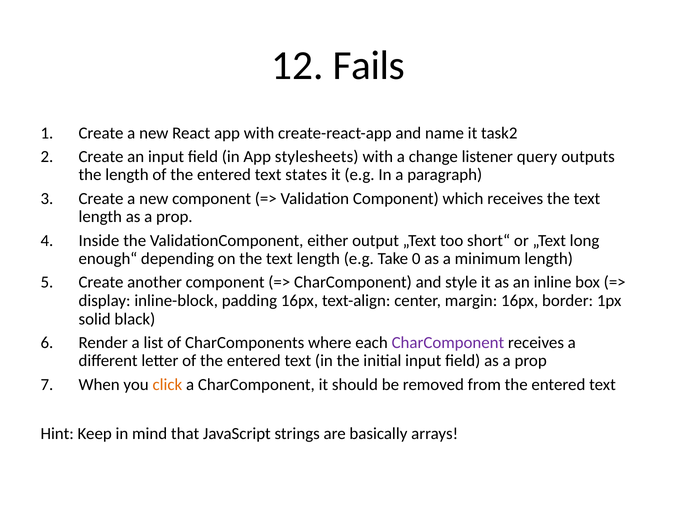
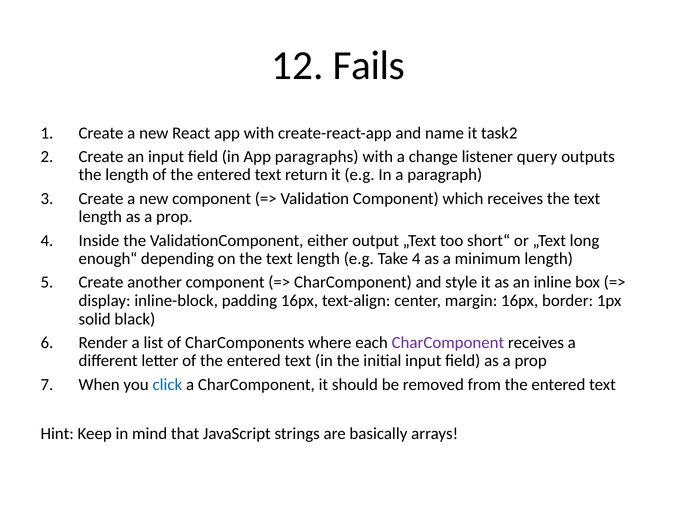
stylesheets: stylesheets -> paragraphs
states: states -> return
Take 0: 0 -> 4
click colour: orange -> blue
